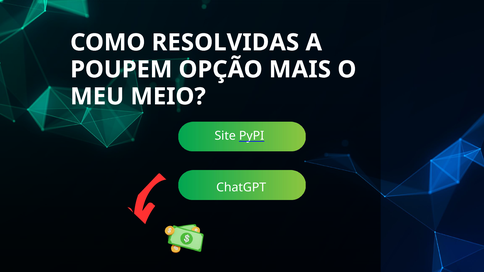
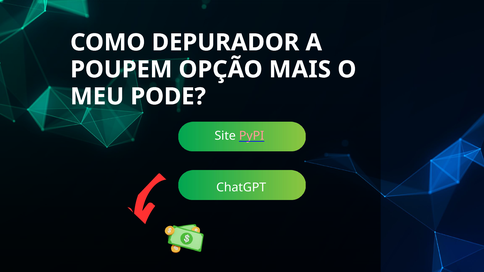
RESOLVIDAS: RESOLVIDAS -> DEPURADOR
MEIO: MEIO -> PODE
PyPI colour: white -> pink
